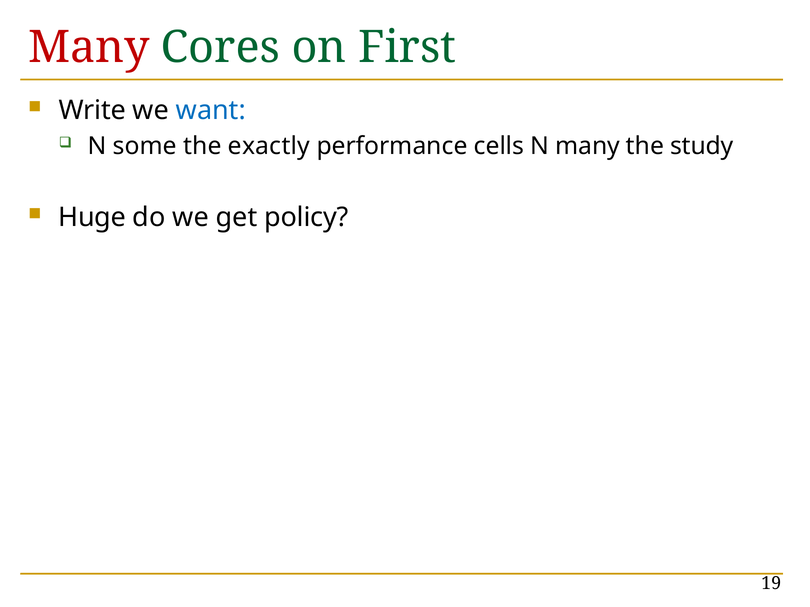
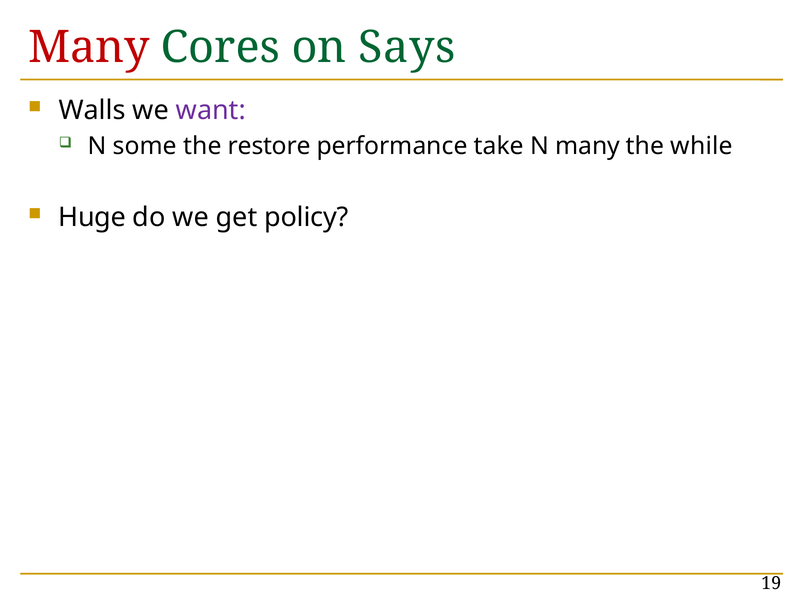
First: First -> Says
Write: Write -> Walls
want colour: blue -> purple
exactly: exactly -> restore
cells: cells -> take
study: study -> while
